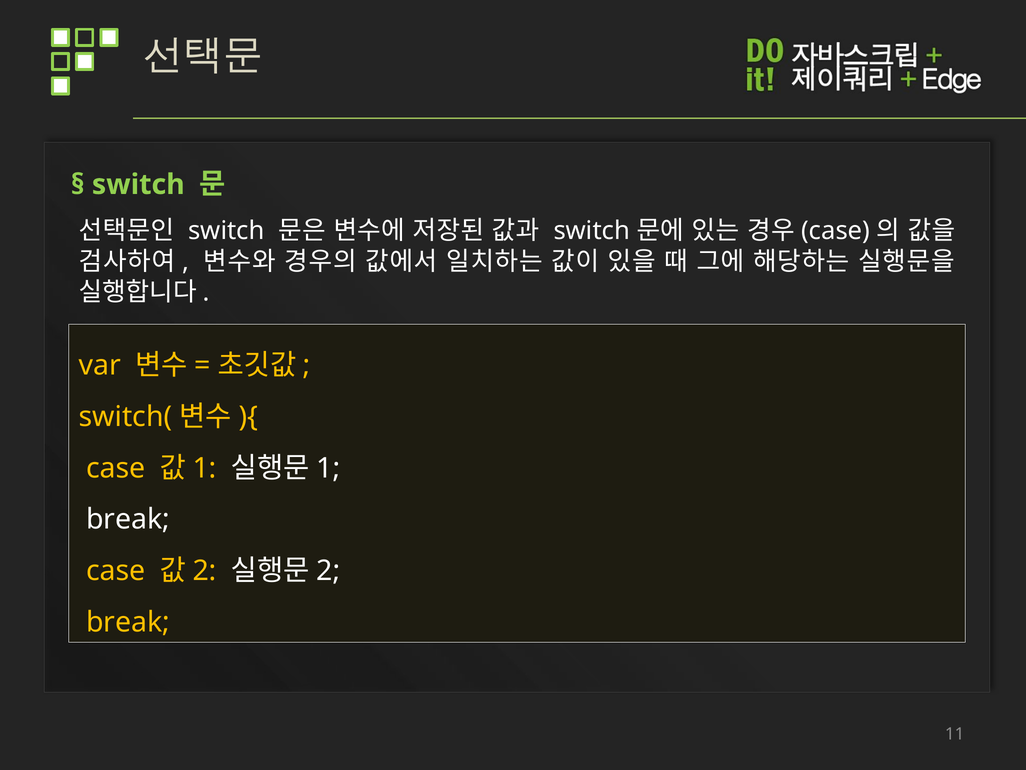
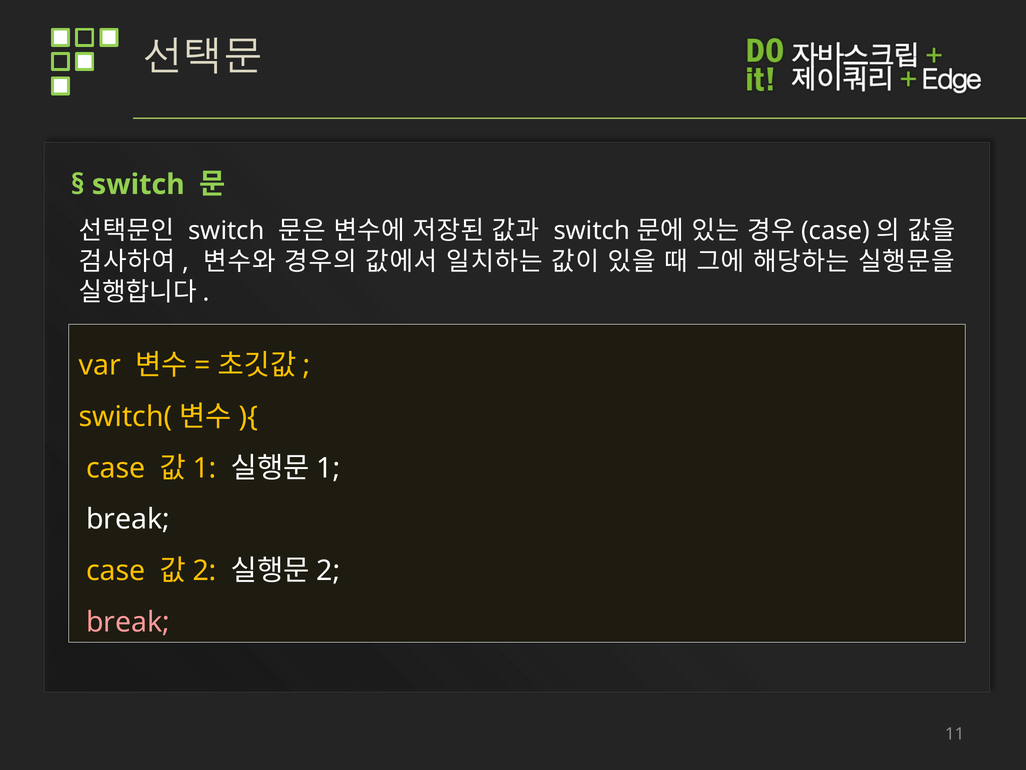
break at (128, 622) colour: yellow -> pink
